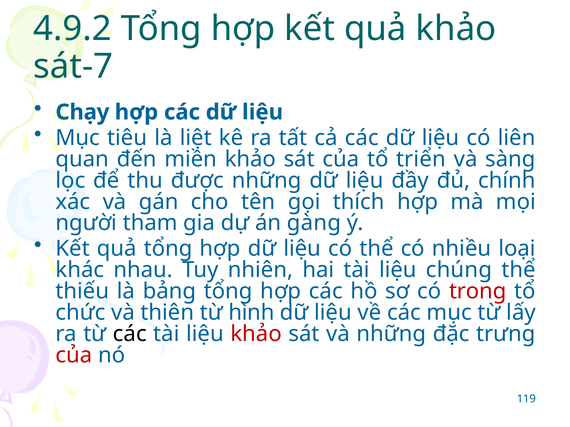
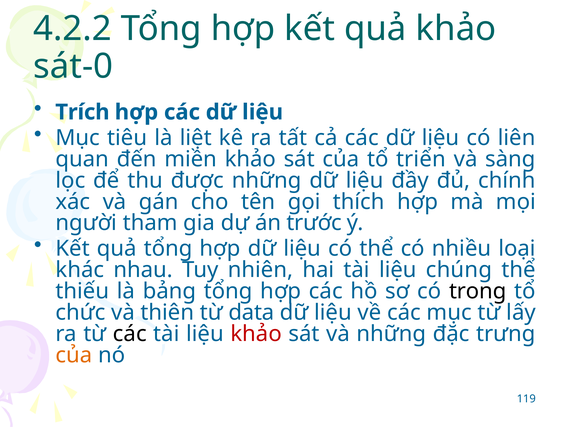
4.9.2: 4.9.2 -> 4.2.2
sát-7: sát-7 -> sát-0
Chạy: Chạy -> Trích
gàng: gàng -> trước
trong colour: red -> black
hình: hình -> data
của at (74, 355) colour: red -> orange
